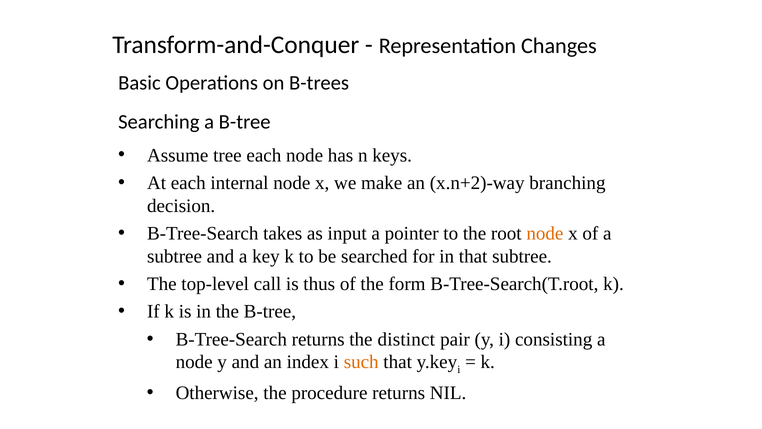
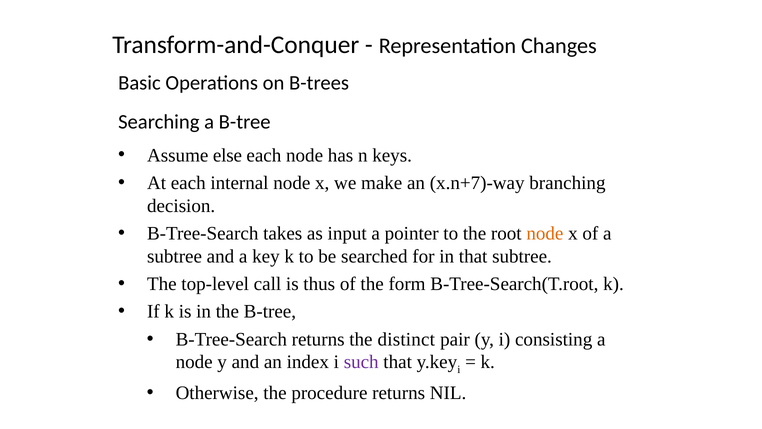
tree: tree -> else
x.n+2)-way: x.n+2)-way -> x.n+7)-way
such colour: orange -> purple
